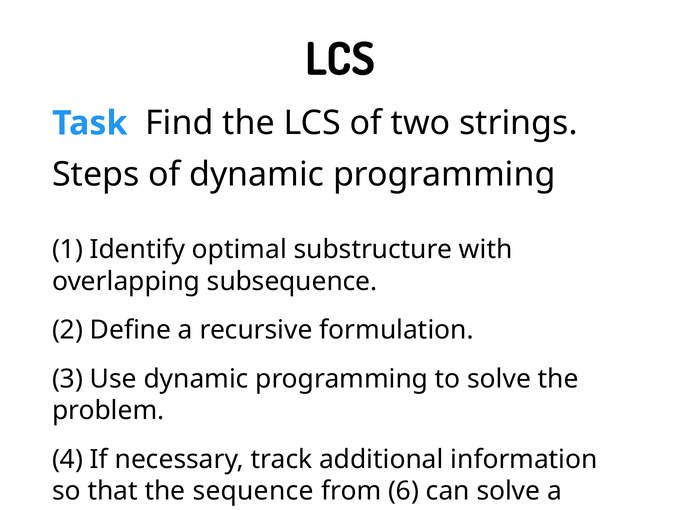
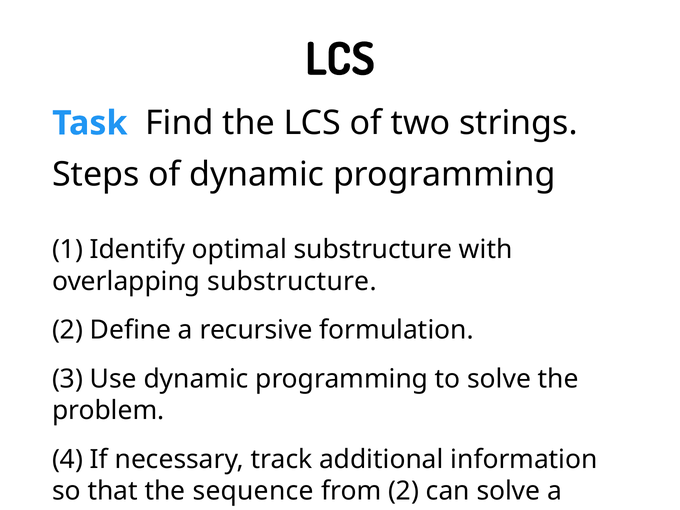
overlapping subsequence: subsequence -> substructure
from 6: 6 -> 2
